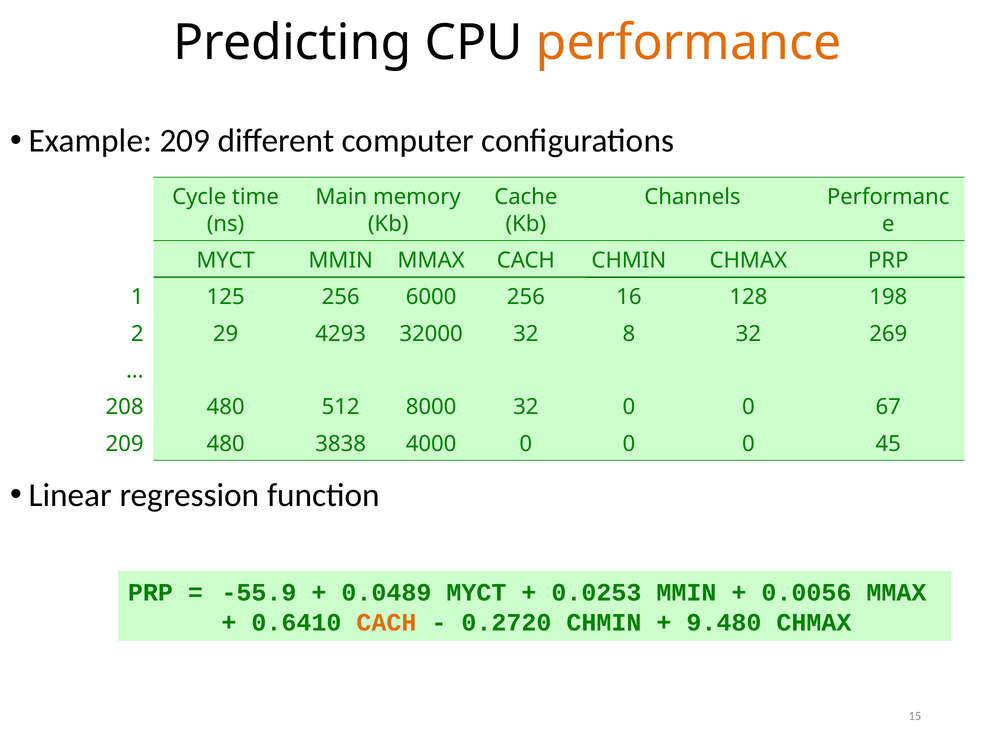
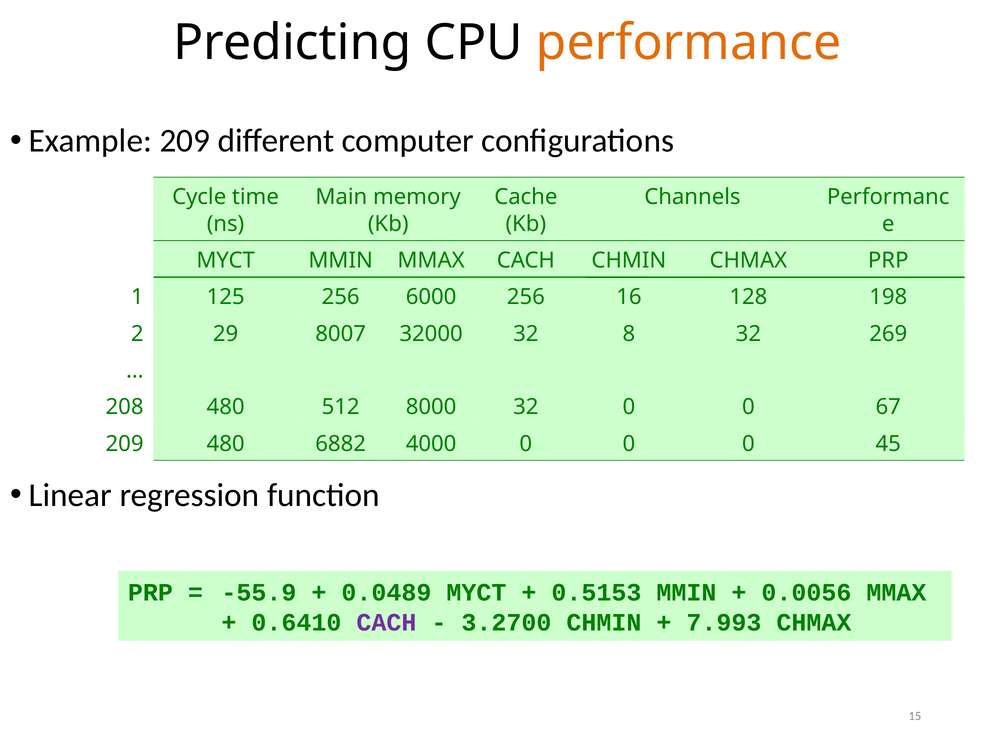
4293: 4293 -> 8007
3838: 3838 -> 6882
0.0253: 0.0253 -> 0.5153
CACH at (386, 623) colour: orange -> purple
0.2720: 0.2720 -> 3.2700
9.480: 9.480 -> 7.993
